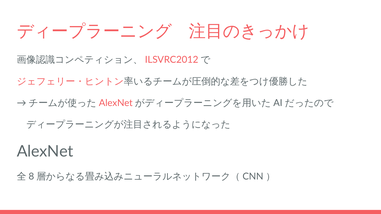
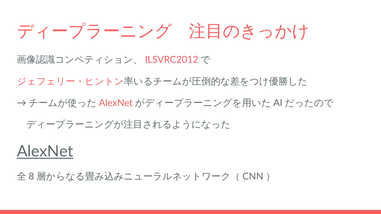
AlexNet underline: none -> present
